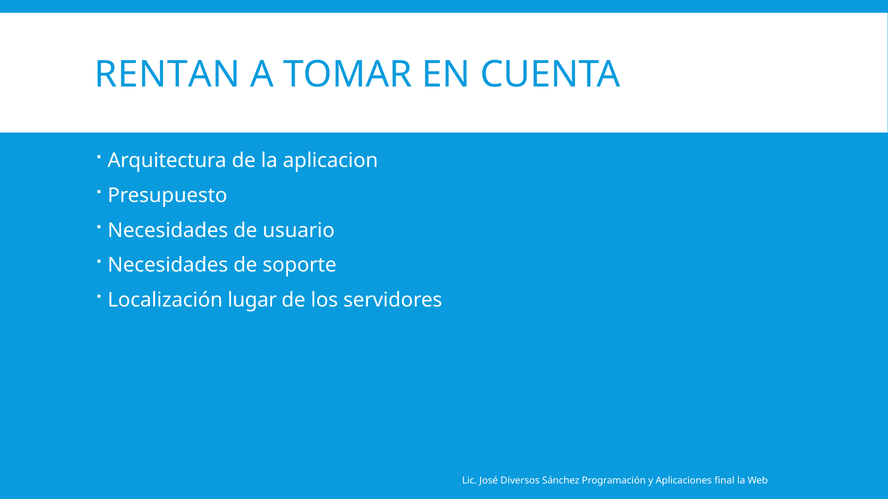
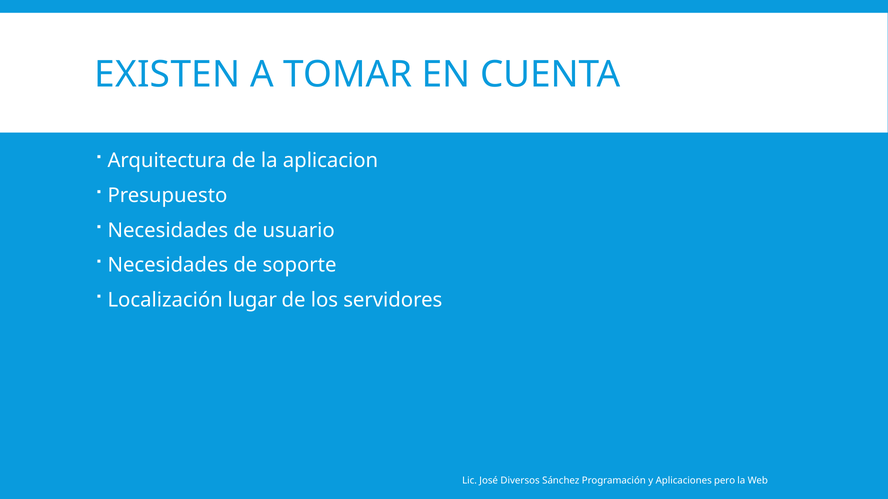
RENTAN: RENTAN -> EXISTEN
final: final -> pero
